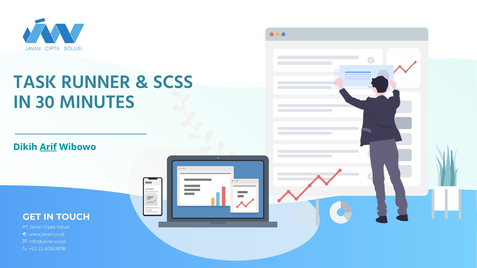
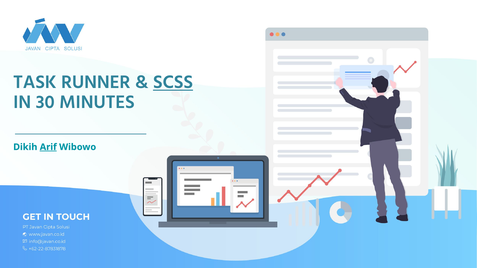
SCSS underline: none -> present
